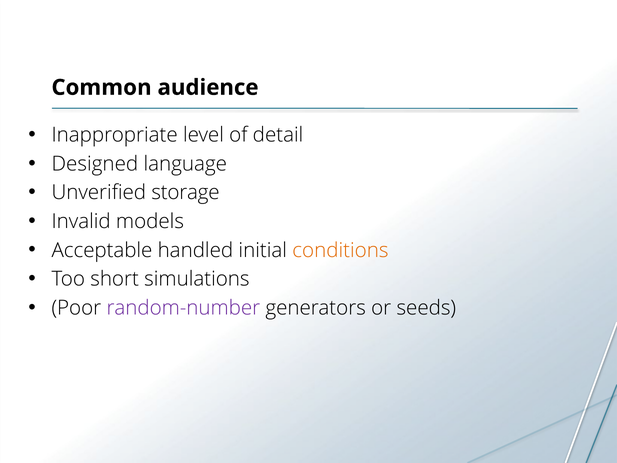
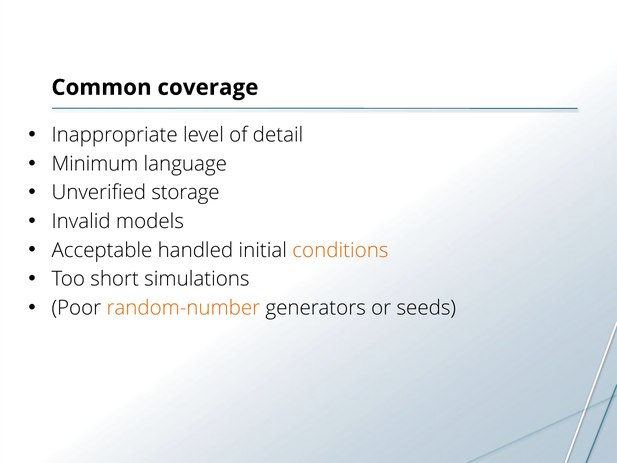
audience: audience -> coverage
Designed: Designed -> Minimum
random-number colour: purple -> orange
